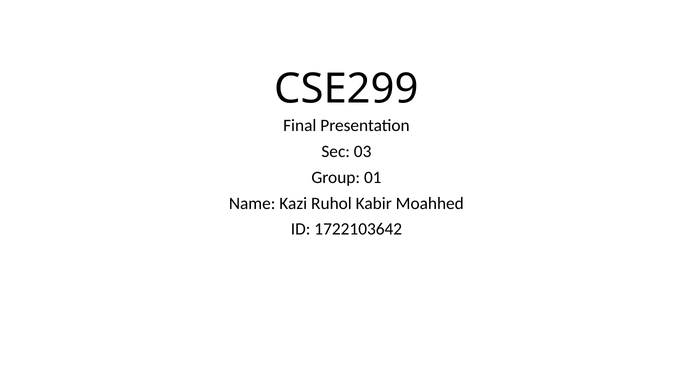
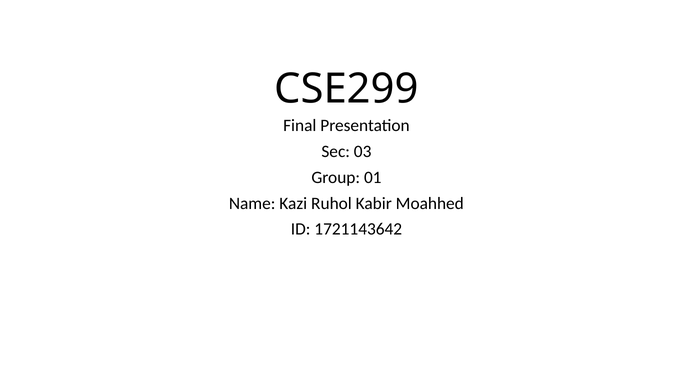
1722103642: 1722103642 -> 1721143642
